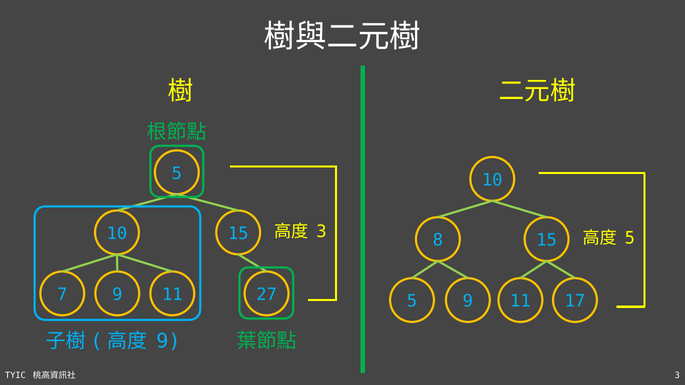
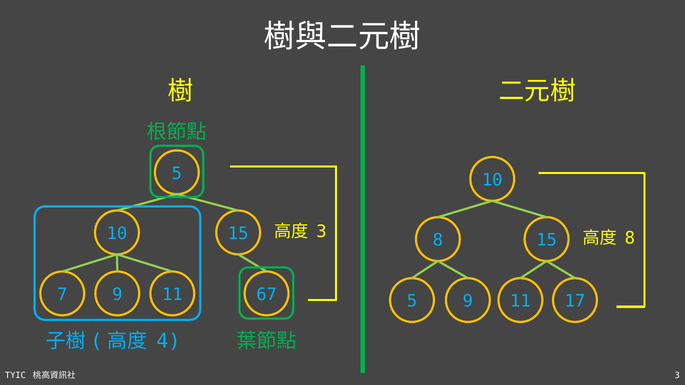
5 at (630, 238): 5 -> 8
27: 27 -> 67
9 at (168, 341): 9 -> 4
